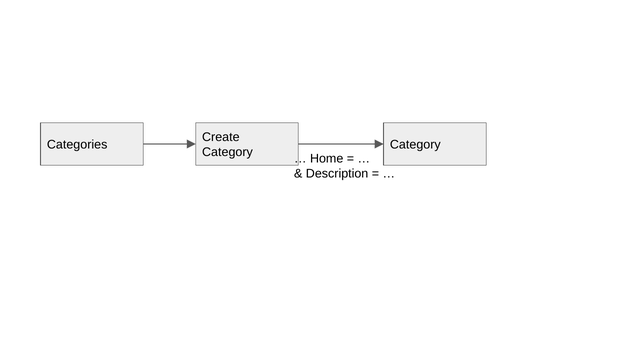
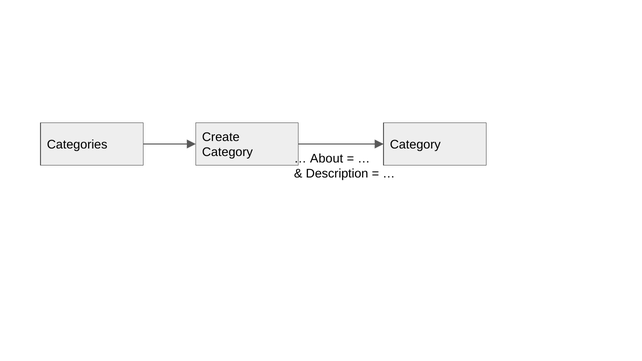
Home: Home -> About
